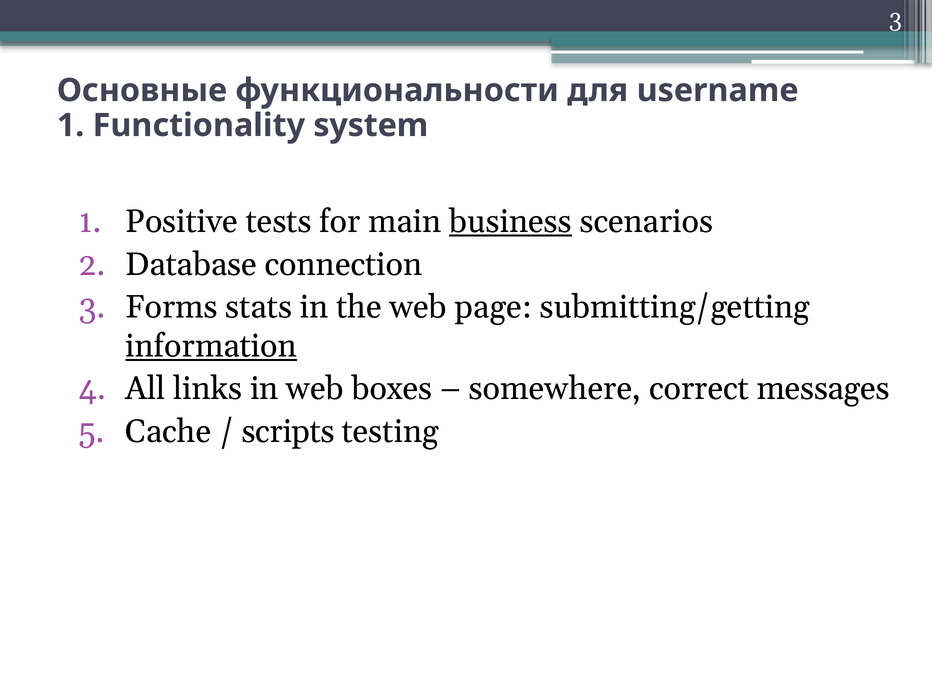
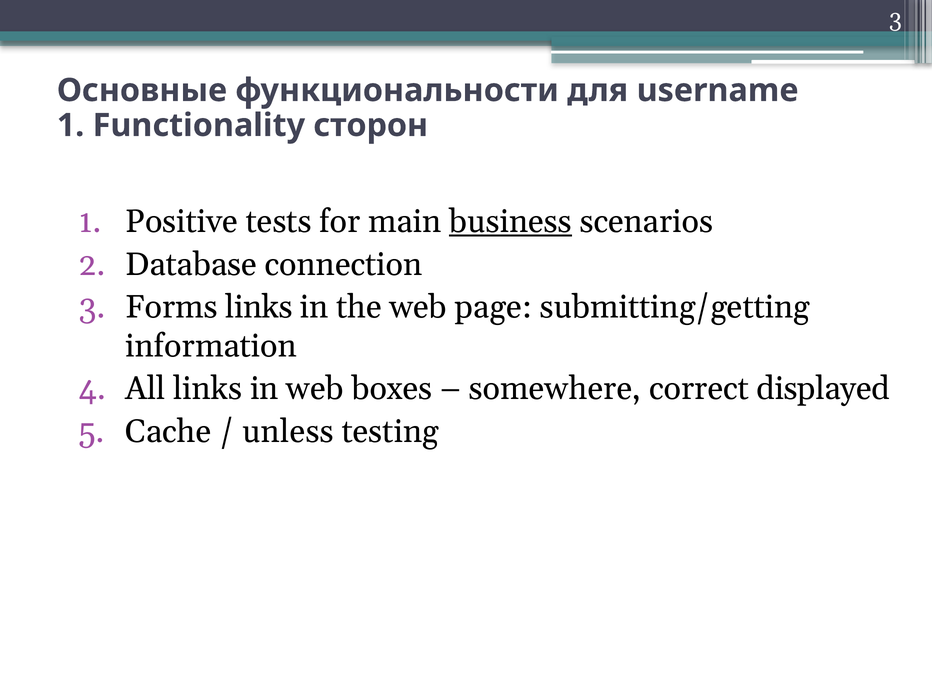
system: system -> сторон
Forms stats: stats -> links
information underline: present -> none
messages: messages -> displayed
scripts: scripts -> unless
